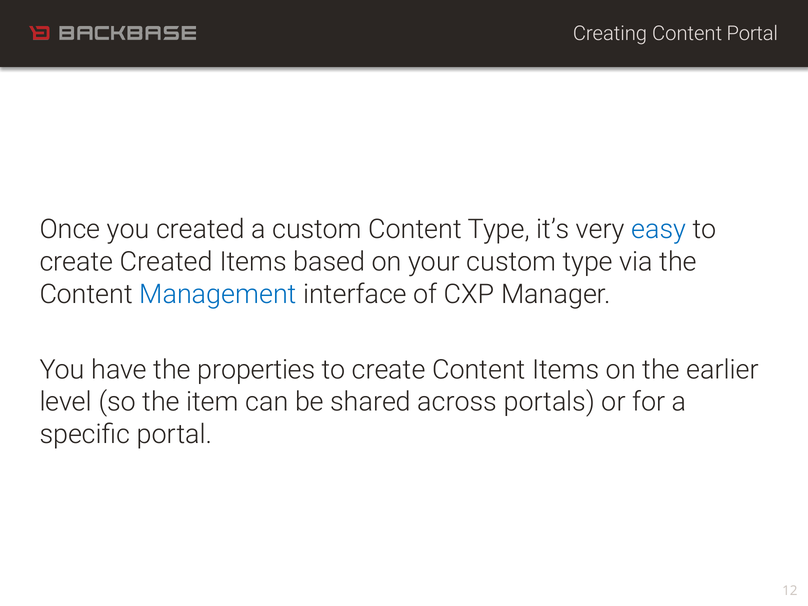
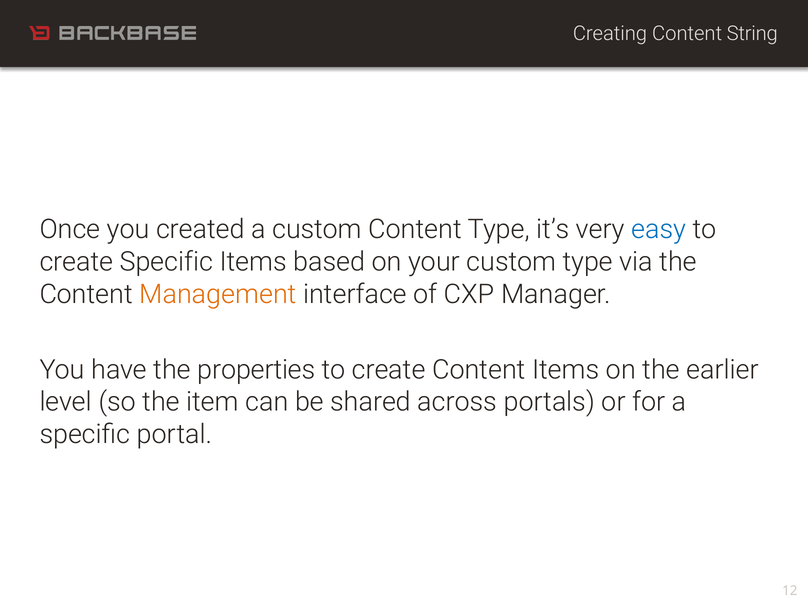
Content Portal: Portal -> String
create Created: Created -> Specific
Management colour: blue -> orange
